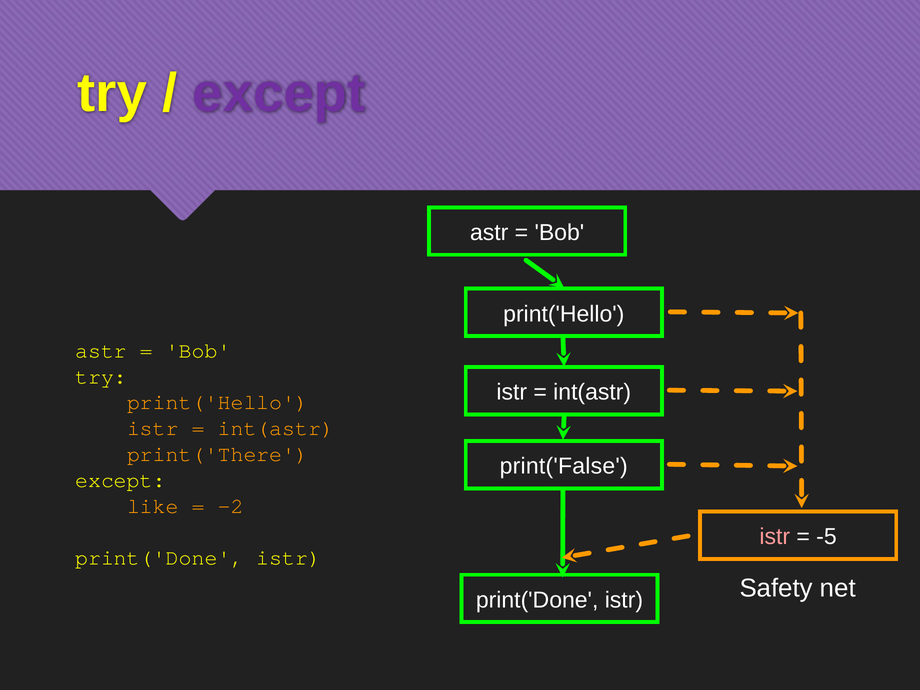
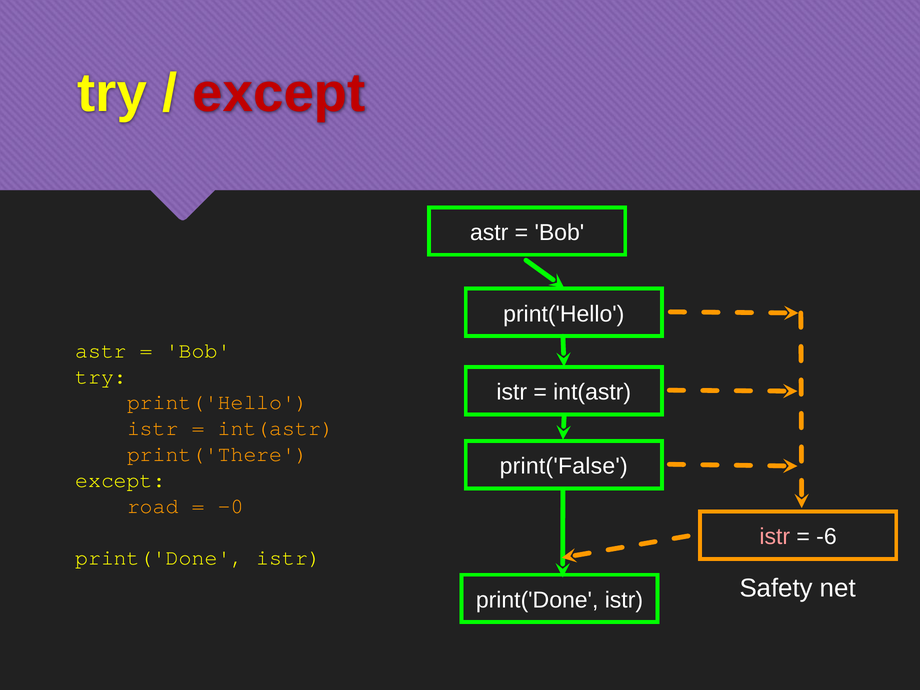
except at (279, 93) colour: purple -> red
like: like -> road
-2: -2 -> -0
-5: -5 -> -6
